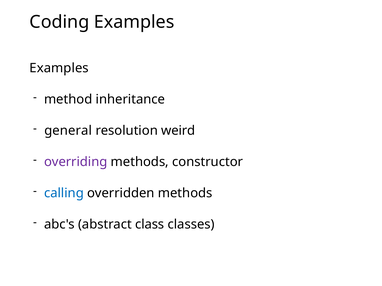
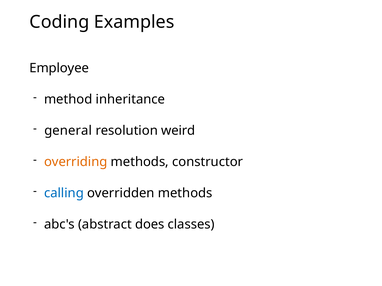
Examples at (59, 68): Examples -> Employee
overriding colour: purple -> orange
class: class -> does
